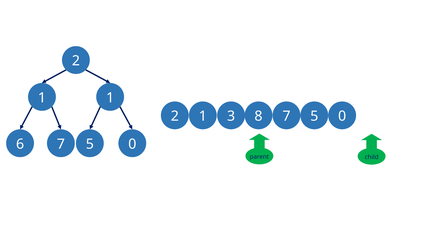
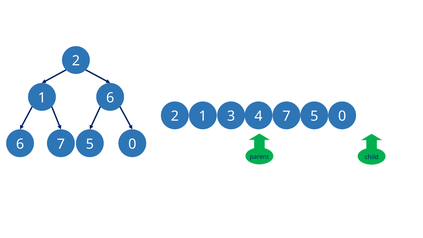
1 1: 1 -> 6
8: 8 -> 4
